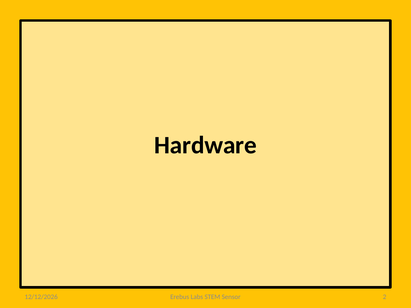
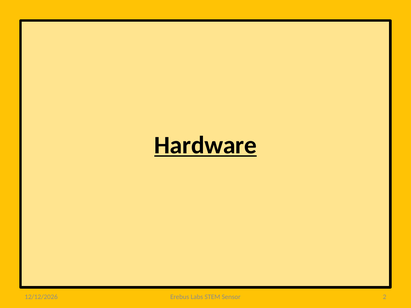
Hardware underline: none -> present
